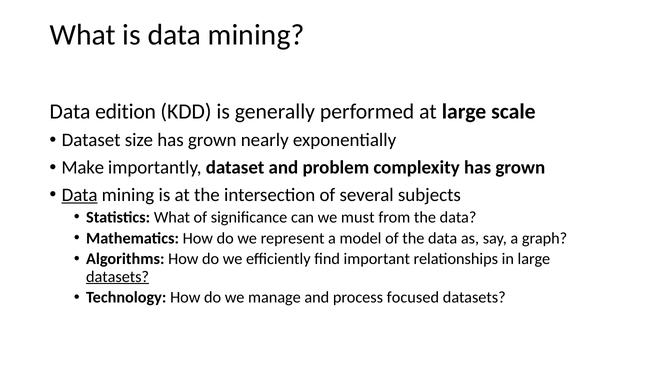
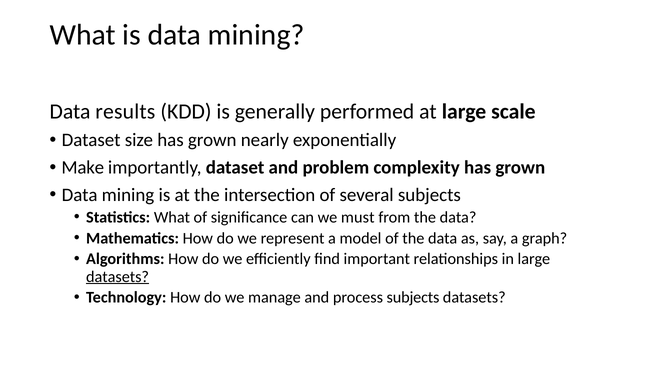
edition: edition -> results
Data at (80, 195) underline: present -> none
process focused: focused -> subjects
